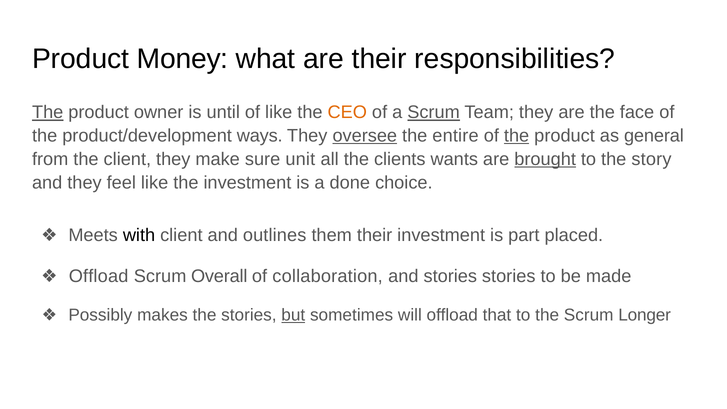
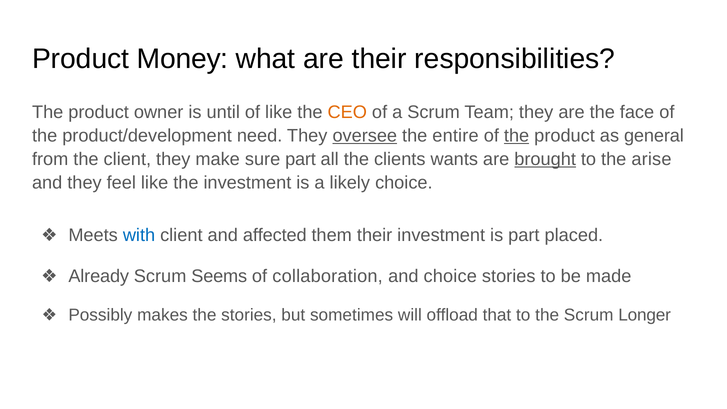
The at (48, 112) underline: present -> none
Scrum at (434, 112) underline: present -> none
ways: ways -> need
sure unit: unit -> part
story: story -> arise
done: done -> likely
with colour: black -> blue
outlines: outlines -> affected
Offload at (99, 276): Offload -> Already
Overall: Overall -> Seems
and stories: stories -> choice
but underline: present -> none
